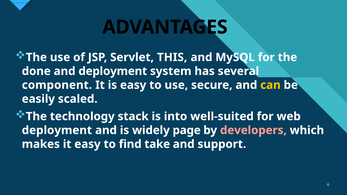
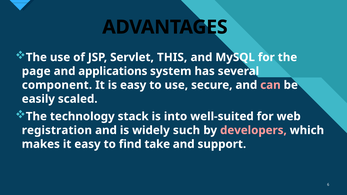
done: done -> page
and deployment: deployment -> applications
can colour: yellow -> pink
deployment at (57, 130): deployment -> registration
page: page -> such
